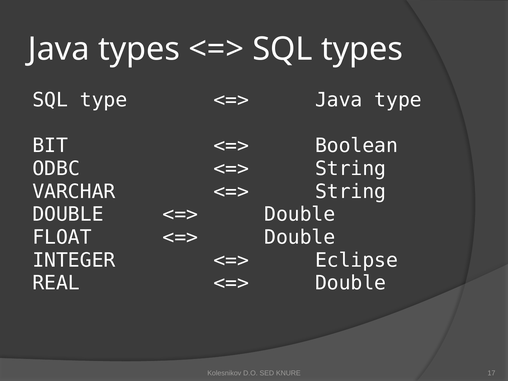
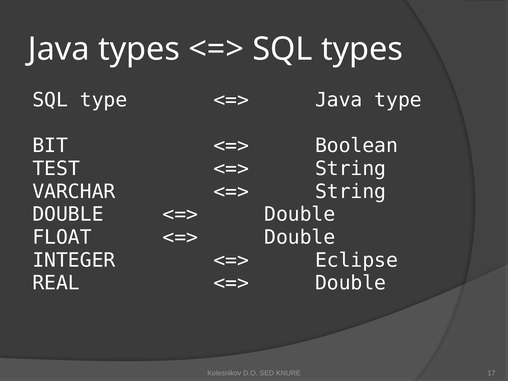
ODBC: ODBC -> TEST
